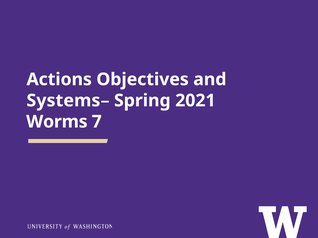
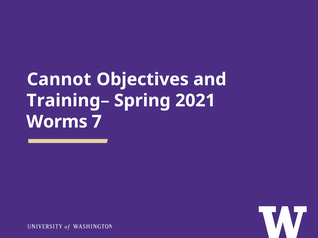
Actions: Actions -> Cannot
Systems–: Systems– -> Training–
